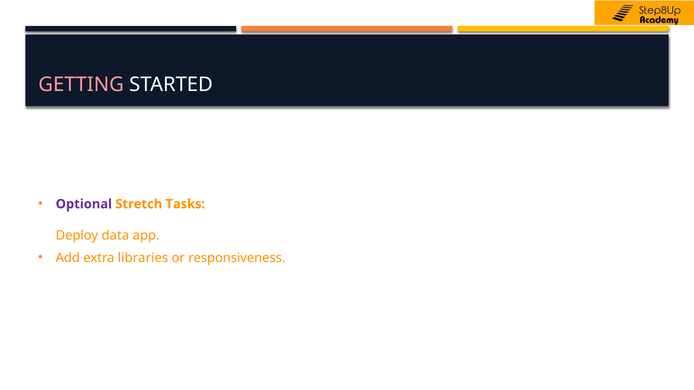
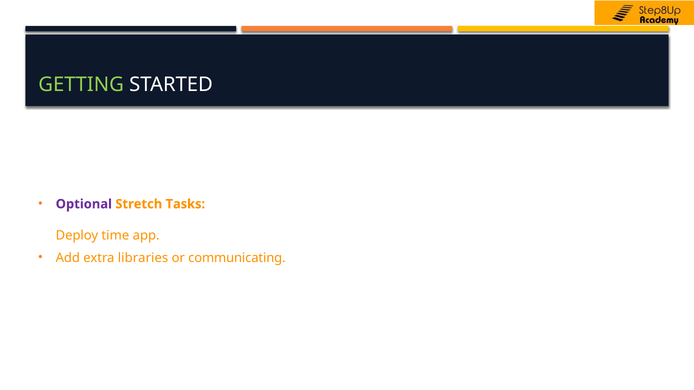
GETTING colour: pink -> light green
data: data -> time
responsiveness: responsiveness -> communicating
